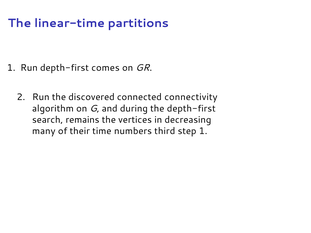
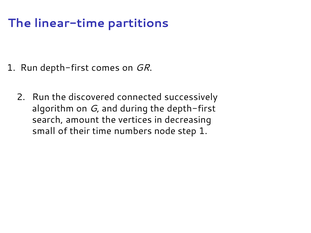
connectivity: connectivity -> successively
remains: remains -> amount
many: many -> small
third: third -> node
